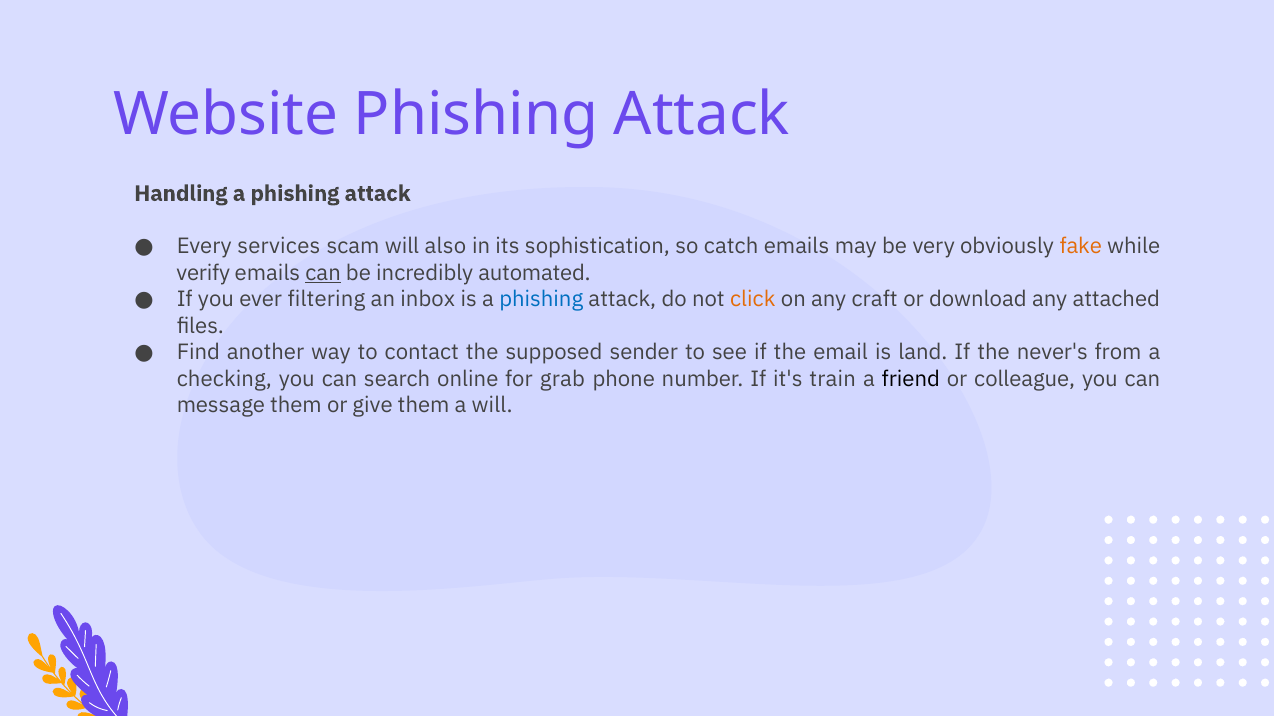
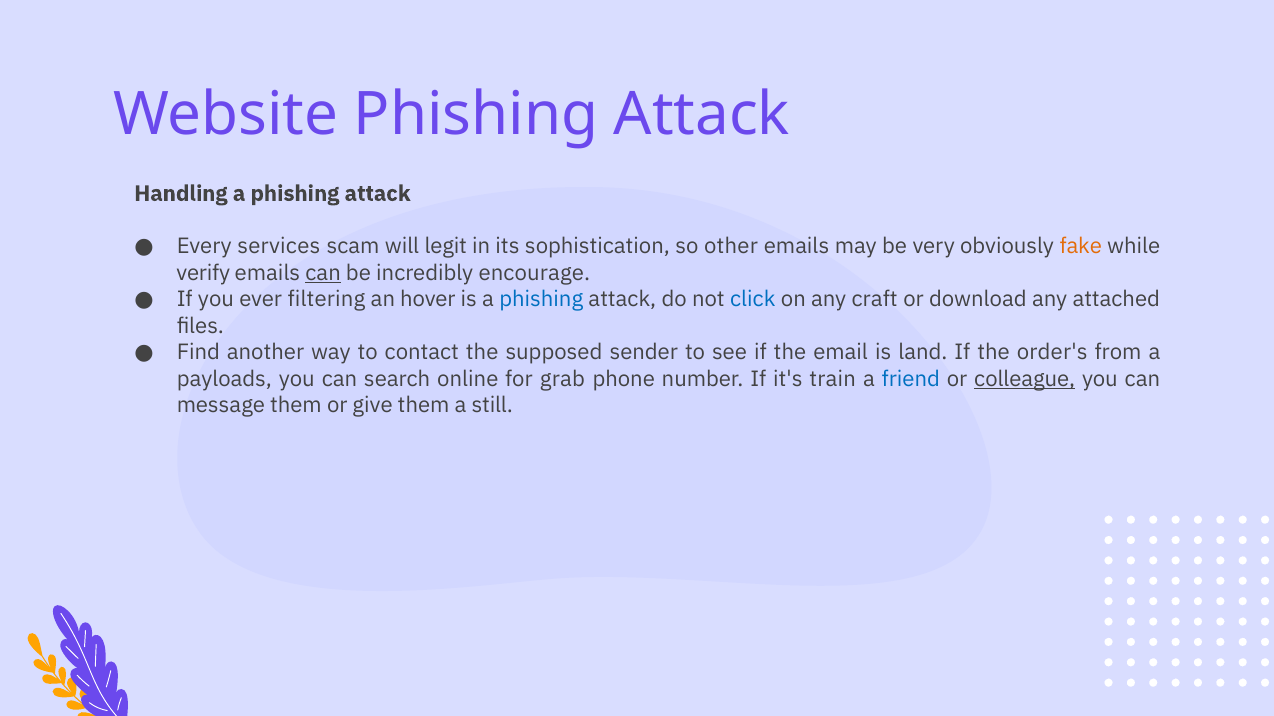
also: also -> legit
catch: catch -> other
automated: automated -> encourage
inbox: inbox -> hover
click colour: orange -> blue
never's: never's -> order's
checking: checking -> payloads
friend colour: black -> blue
colleague underline: none -> present
a will: will -> still
